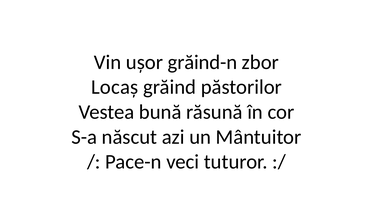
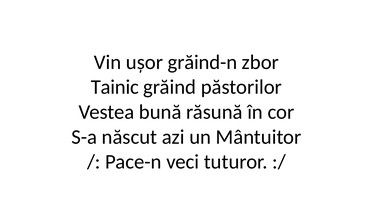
Locaș: Locaș -> Tainic
